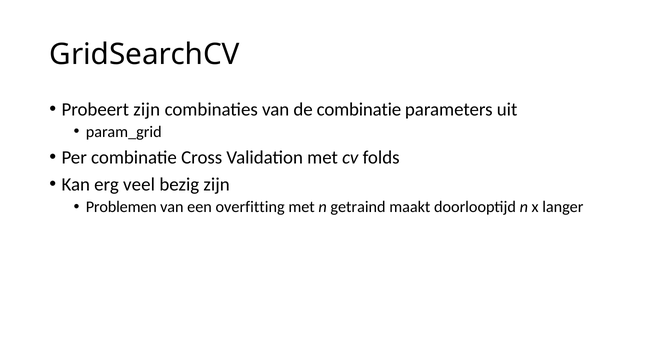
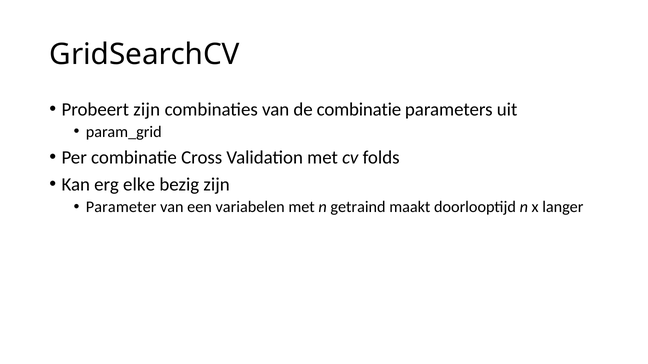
veel: veel -> elke
Problemen: Problemen -> Parameter
overfitting: overfitting -> variabelen
